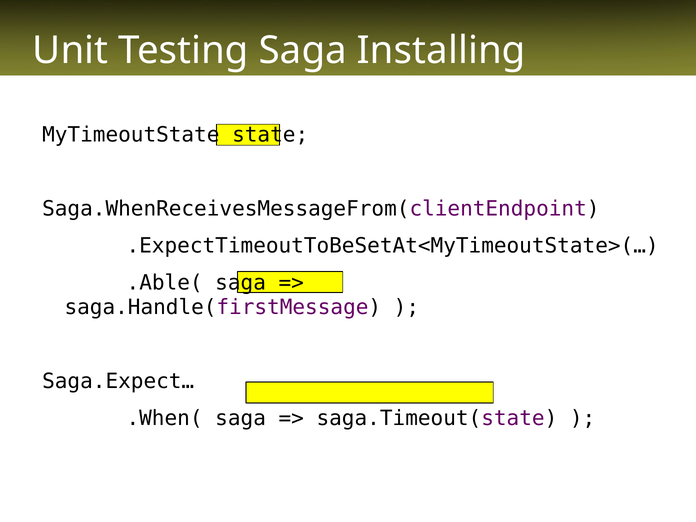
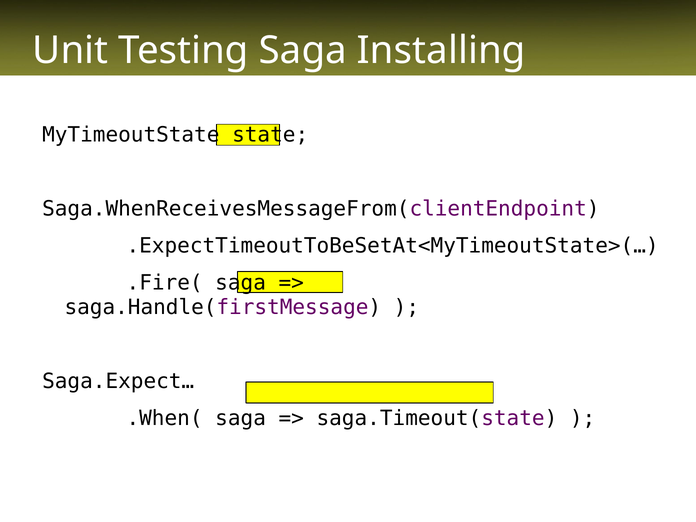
.Able(: .Able( -> .Fire(
